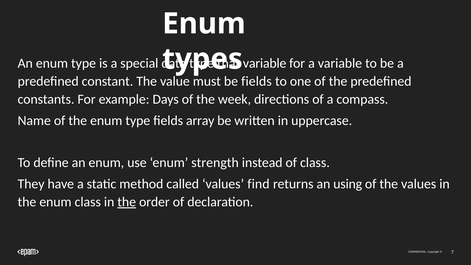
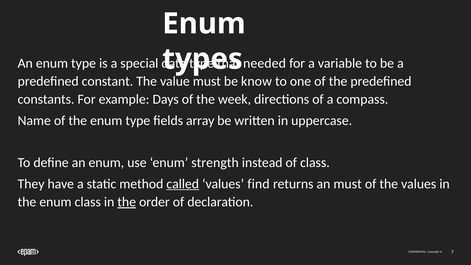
variable at (265, 63): variable -> needed
fields at (256, 81): fields -> know
called underline: none -> present
an using: using -> must
